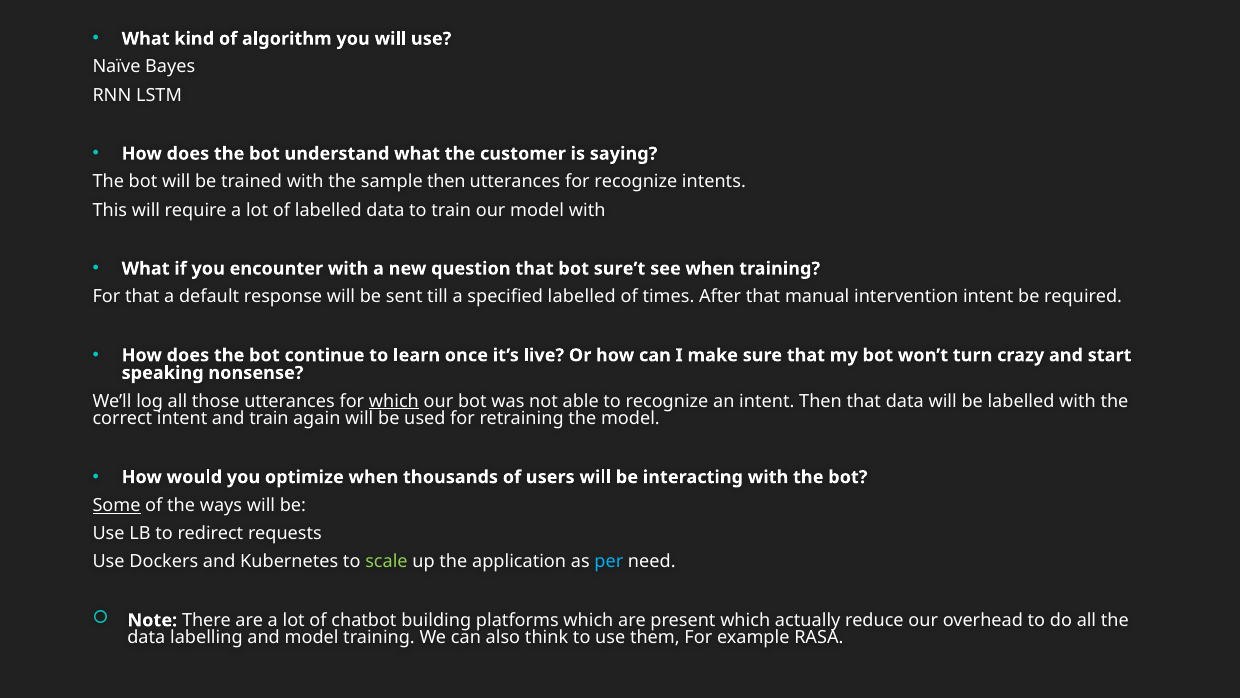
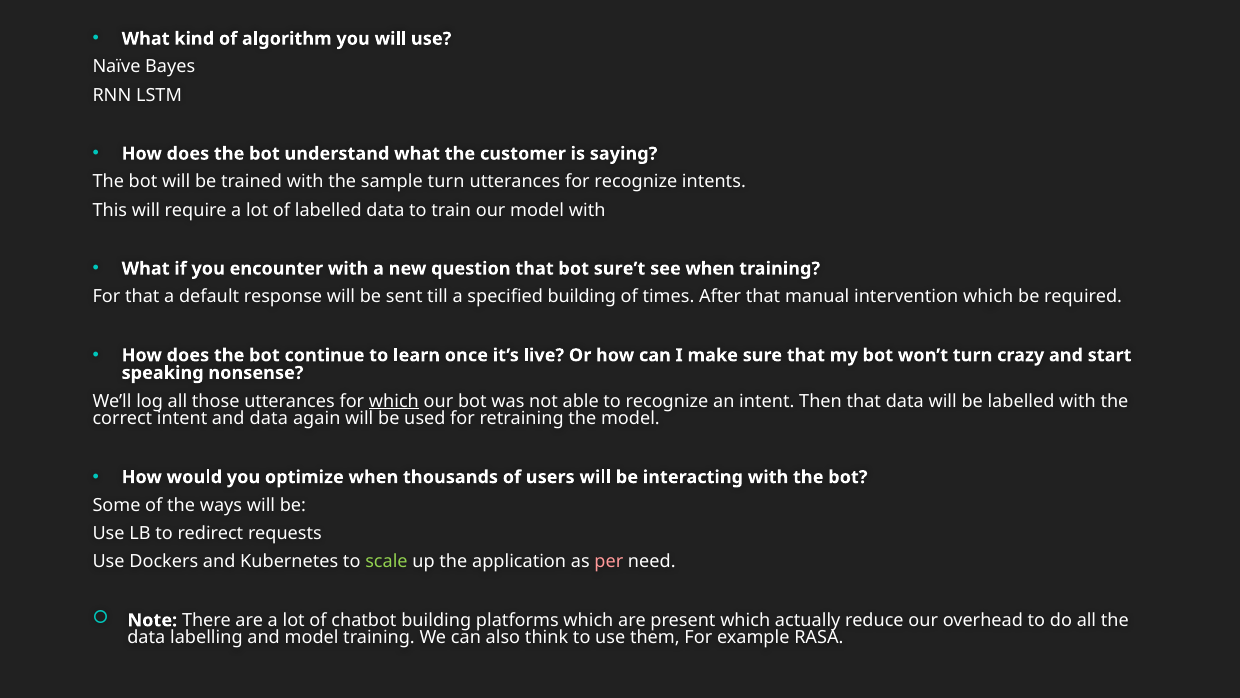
sample then: then -> turn
specified labelled: labelled -> building
intervention intent: intent -> which
and train: train -> data
Some underline: present -> none
per colour: light blue -> pink
